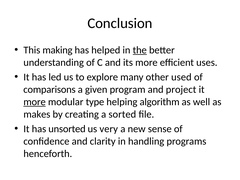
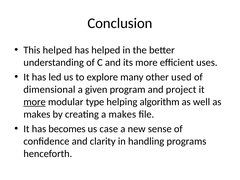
This making: making -> helped
the underline: present -> none
comparisons: comparisons -> dimensional
a sorted: sorted -> makes
unsorted: unsorted -> becomes
very: very -> case
